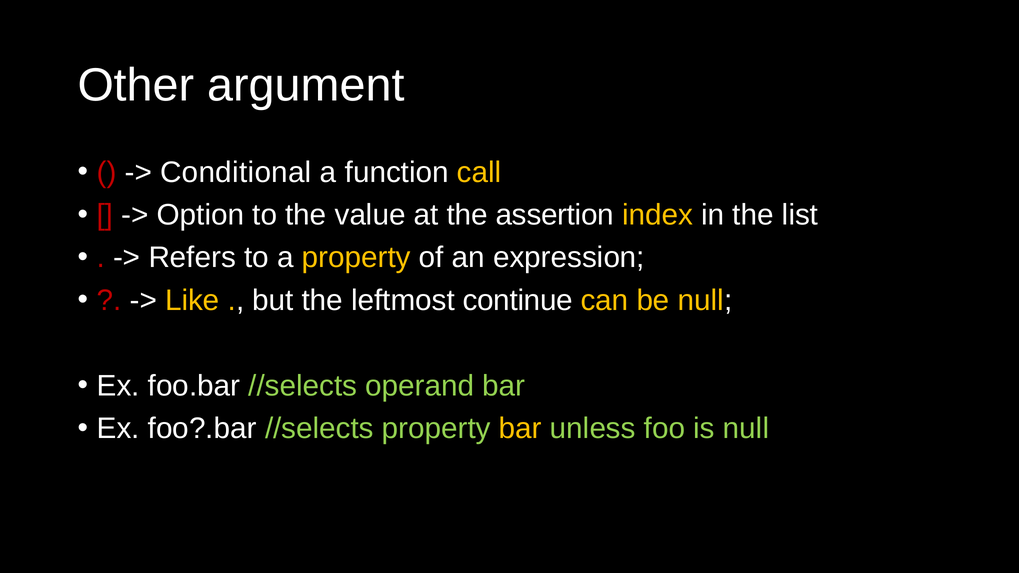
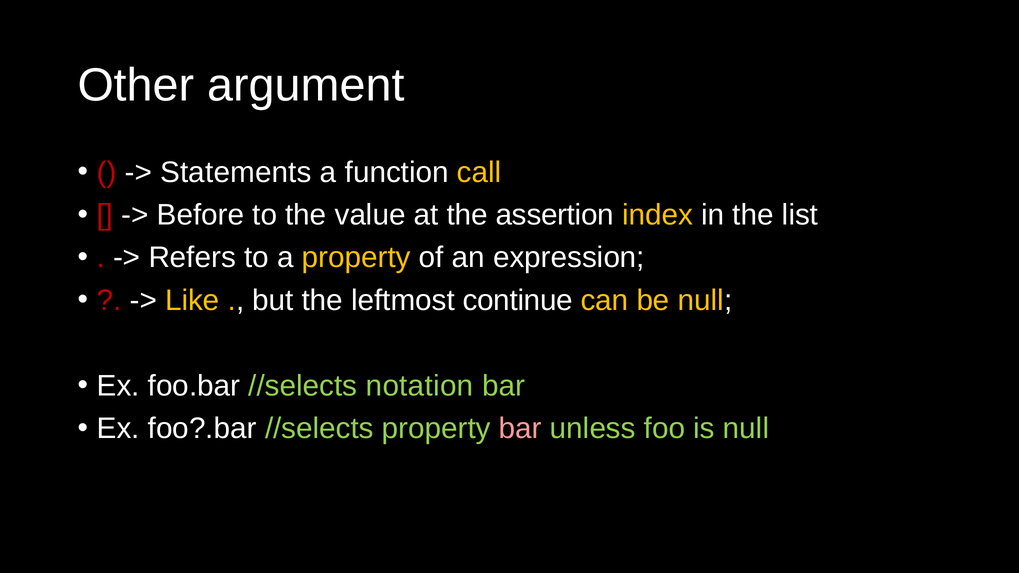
Conditional: Conditional -> Statements
Option: Option -> Before
operand: operand -> notation
bar at (520, 429) colour: yellow -> pink
